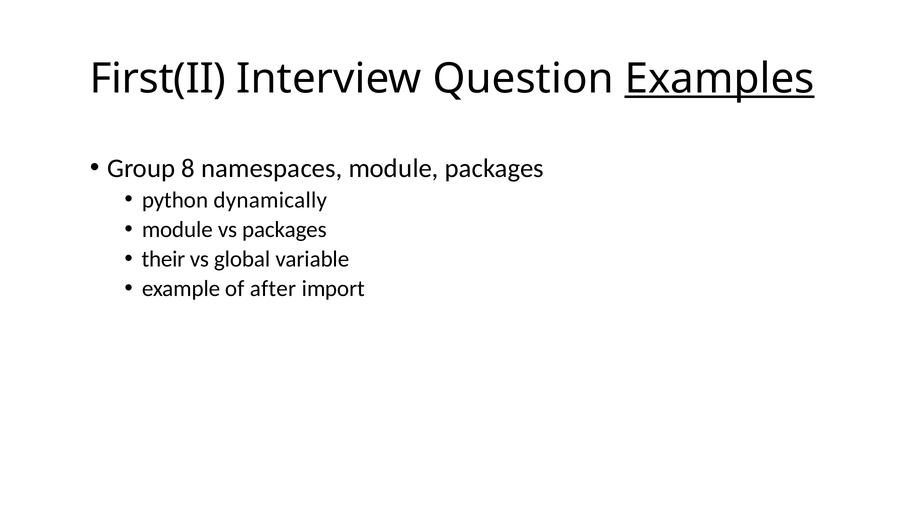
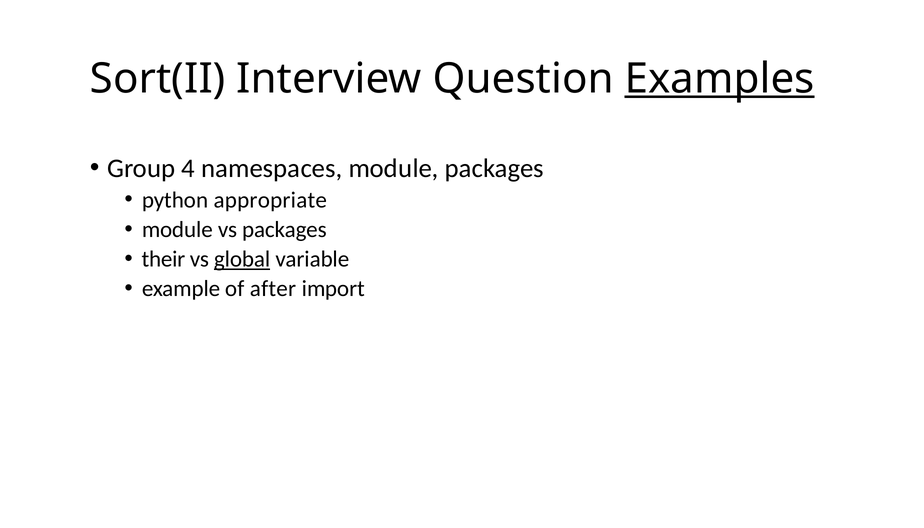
First(II: First(II -> Sort(II
8: 8 -> 4
dynamically: dynamically -> appropriate
global underline: none -> present
